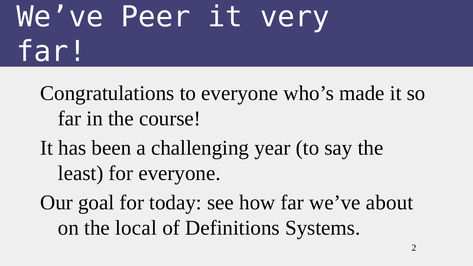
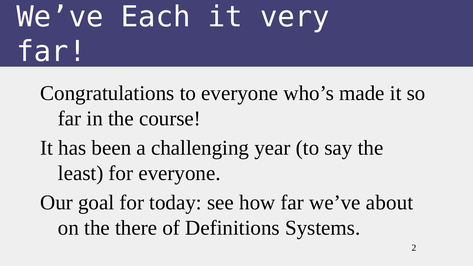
Peer: Peer -> Each
local: local -> there
